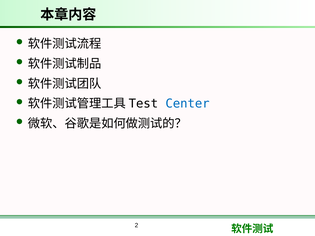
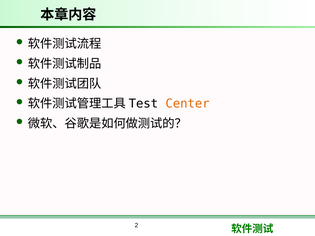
Center colour: blue -> orange
